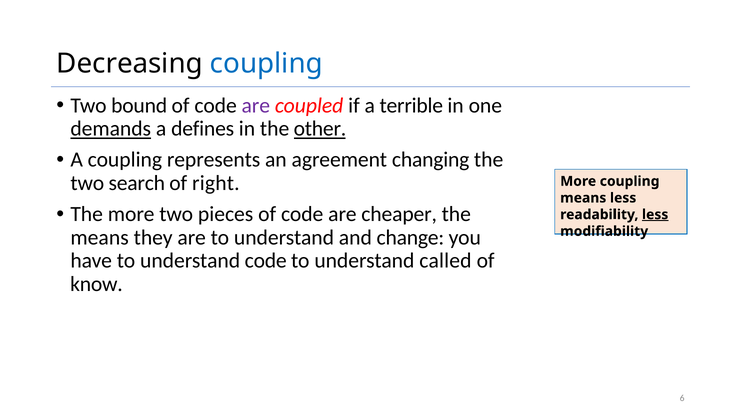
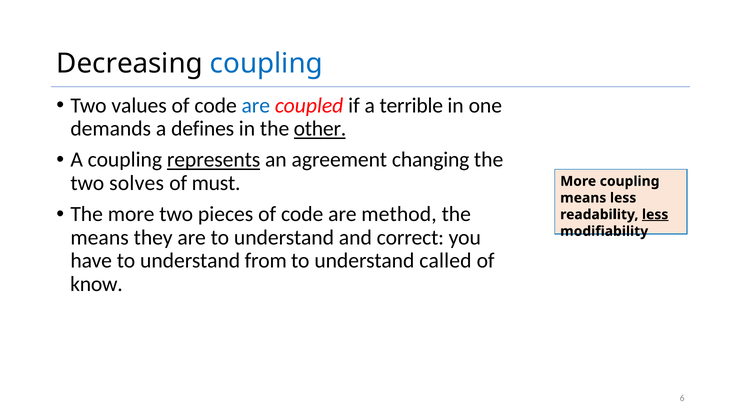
bound: bound -> values
are at (256, 105) colour: purple -> blue
demands underline: present -> none
represents underline: none -> present
search: search -> solves
right: right -> must
cheaper: cheaper -> method
change: change -> correct
understand code: code -> from
